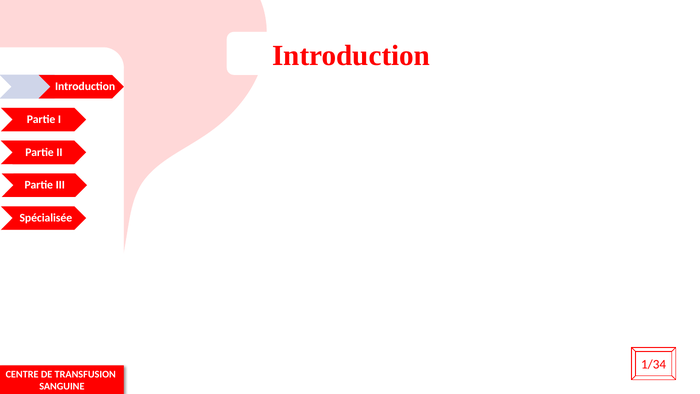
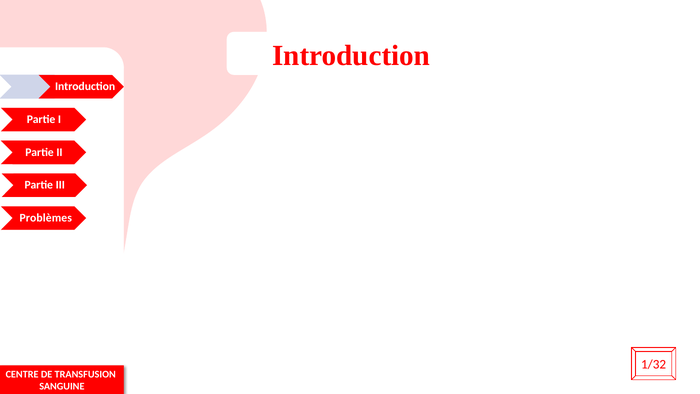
Spécialisée: Spécialisée -> Problèmes
1/34: 1/34 -> 1/32
